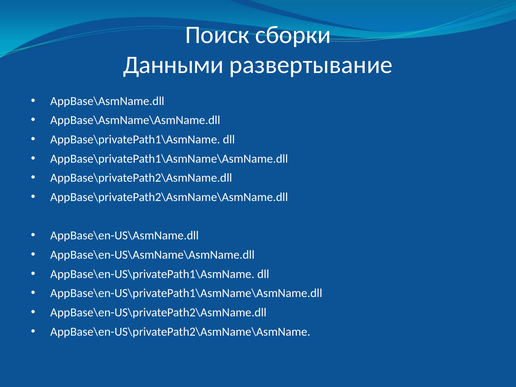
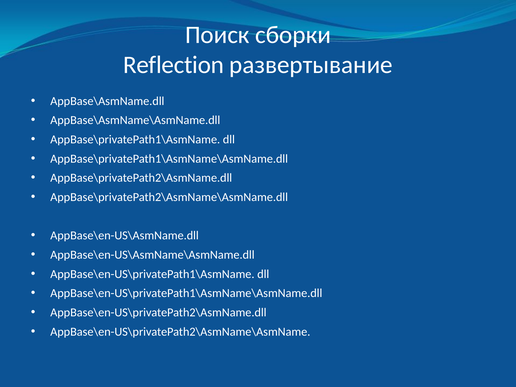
Данными: Данными -> Reflection
